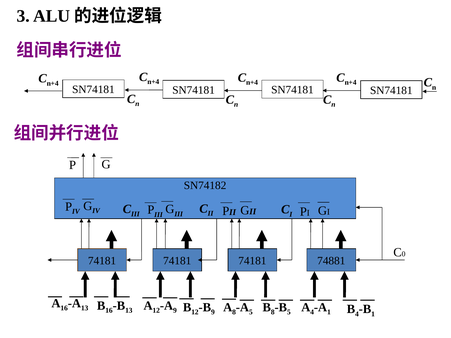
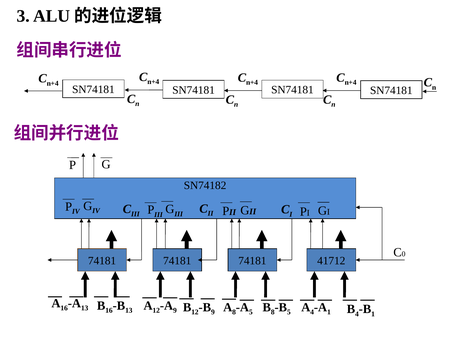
74881: 74881 -> 41712
